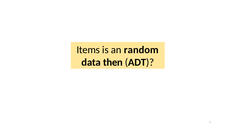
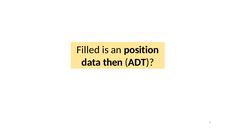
Items: Items -> Filled
random: random -> position
